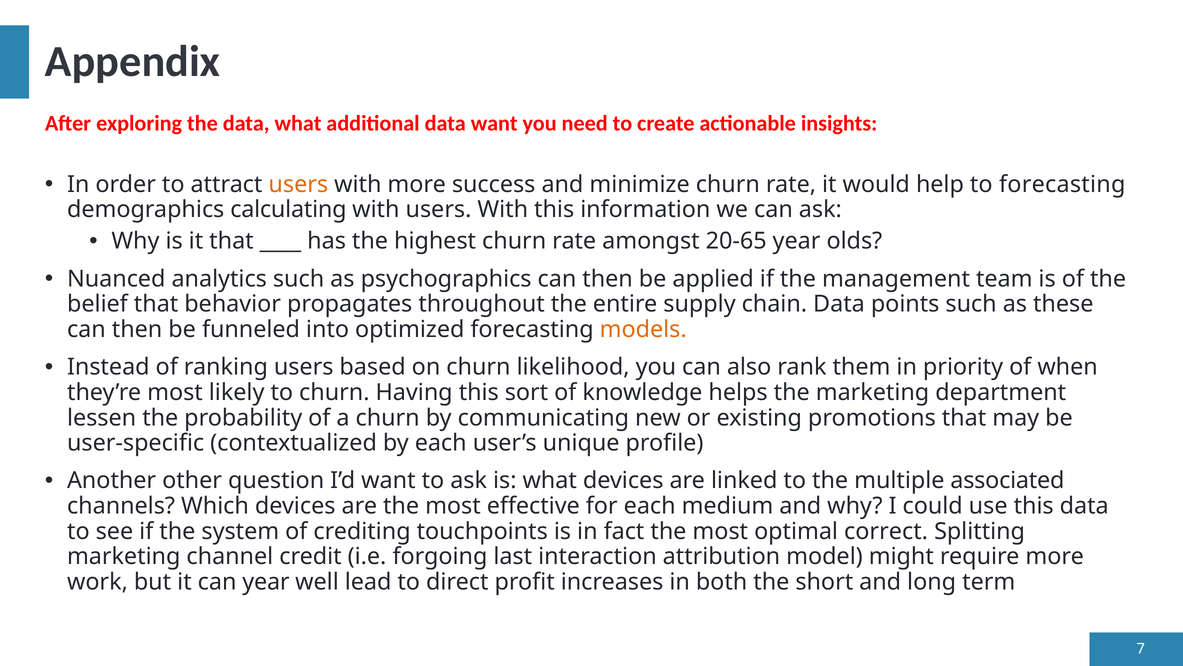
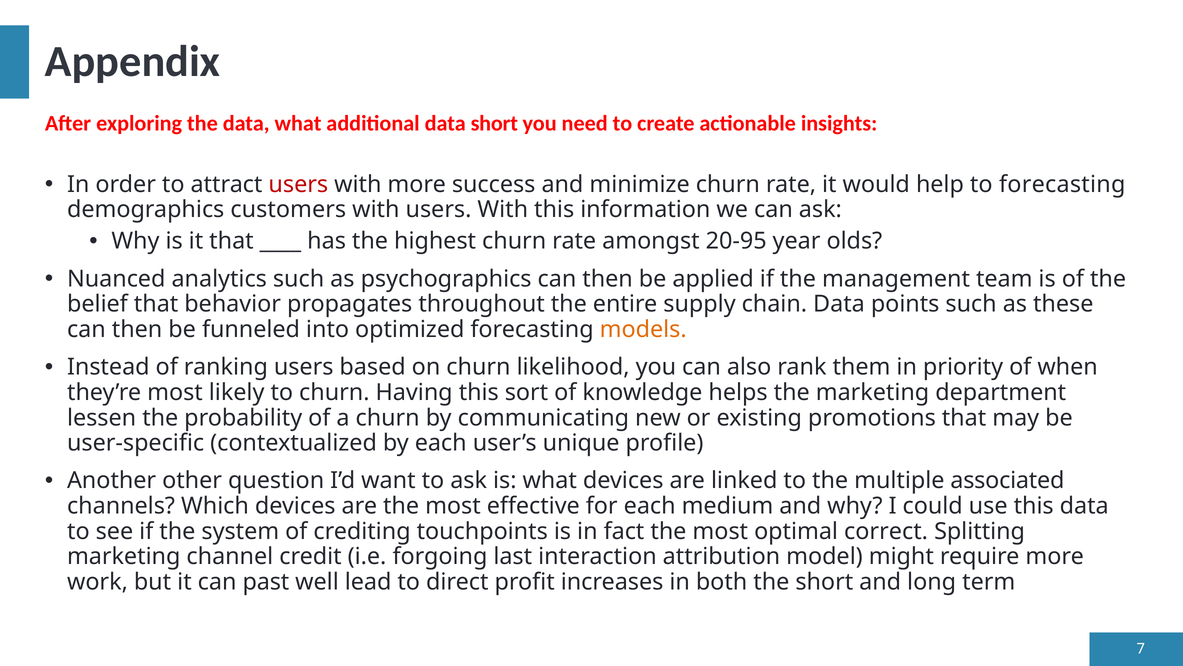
data want: want -> short
users at (298, 184) colour: orange -> red
calculating: calculating -> customers
20-65: 20-65 -> 20-95
can year: year -> past
